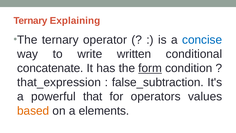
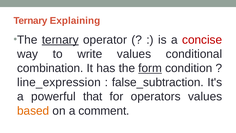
ternary at (60, 40) underline: none -> present
concise colour: blue -> red
write written: written -> values
concatenate: concatenate -> combination
that_expression: that_expression -> line_expression
elements: elements -> comment
